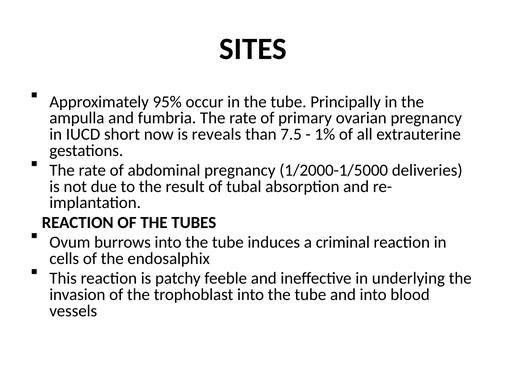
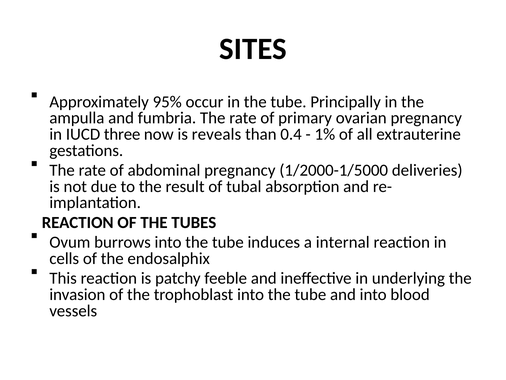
short: short -> three
7.5: 7.5 -> 0.4
criminal: criminal -> internal
